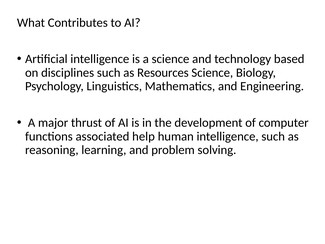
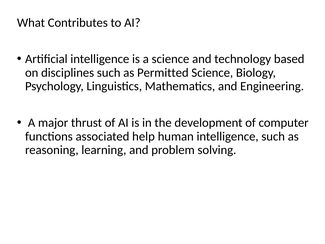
Resources: Resources -> Permitted
